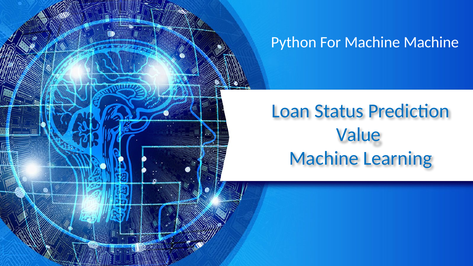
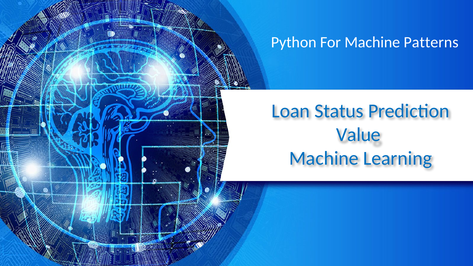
Machine Machine: Machine -> Patterns
